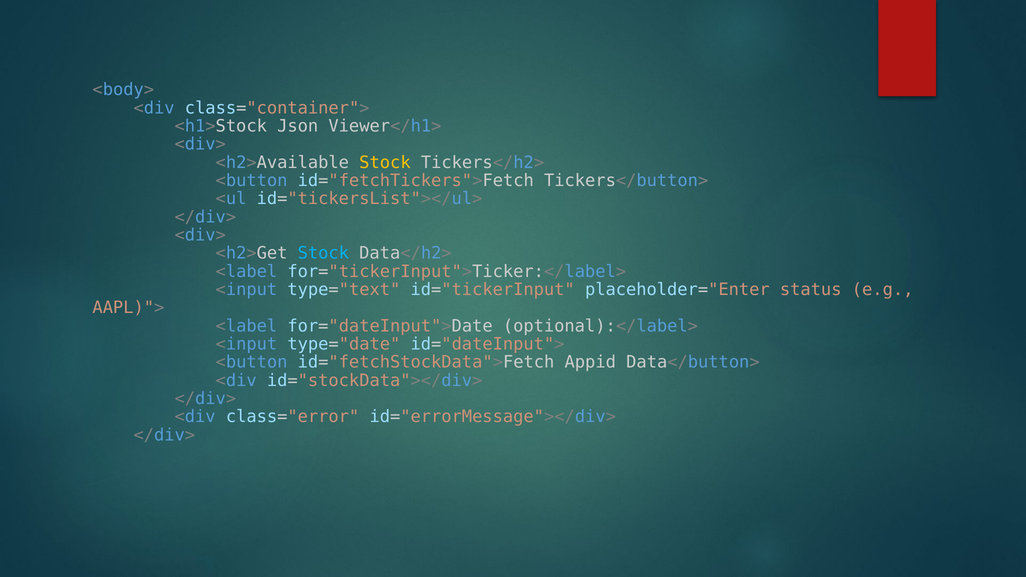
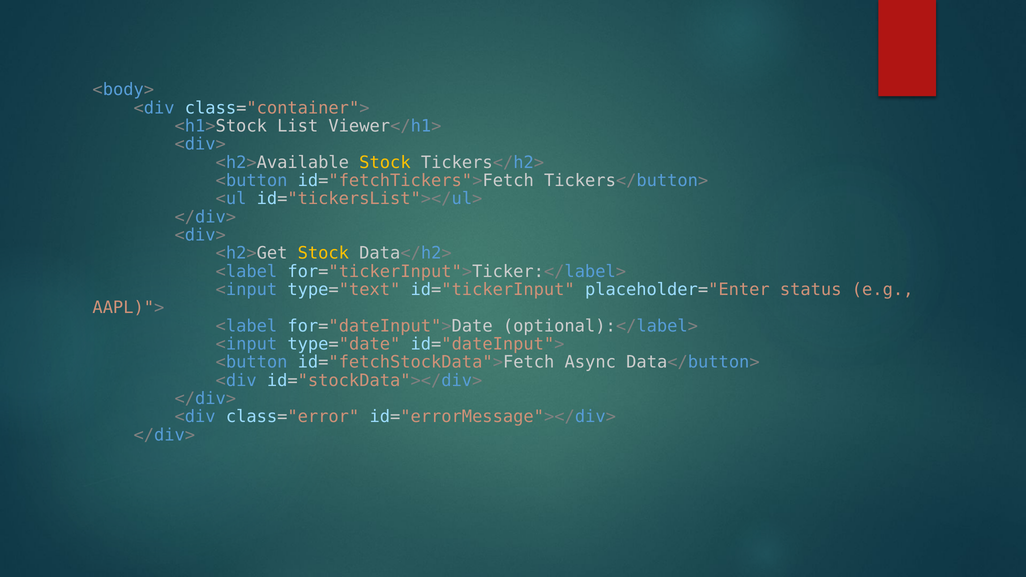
Json: Json -> List
Stock at (323, 253) colour: light blue -> yellow
Appid: Appid -> Async
